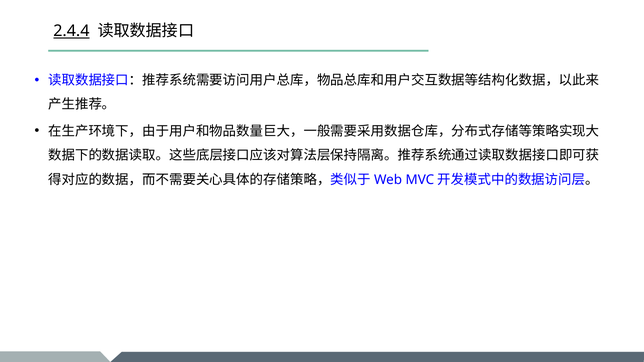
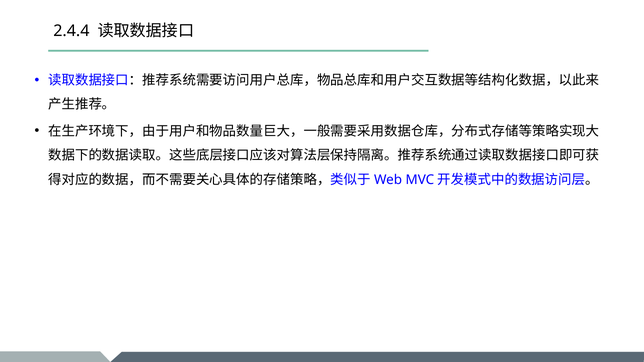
2.4.4 underline: present -> none
